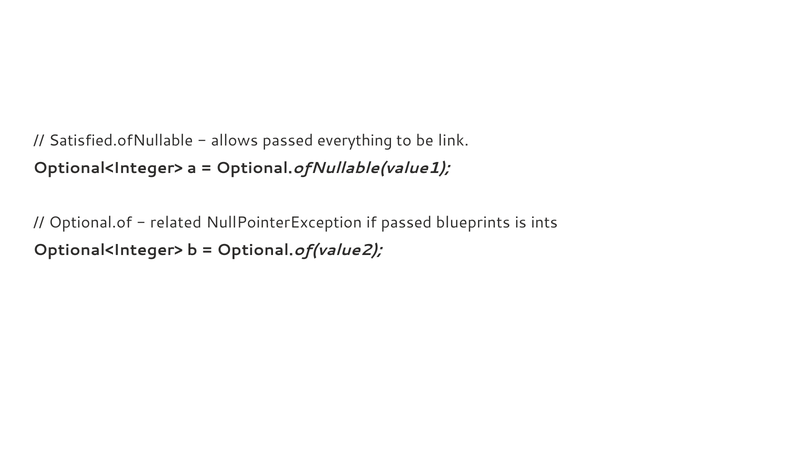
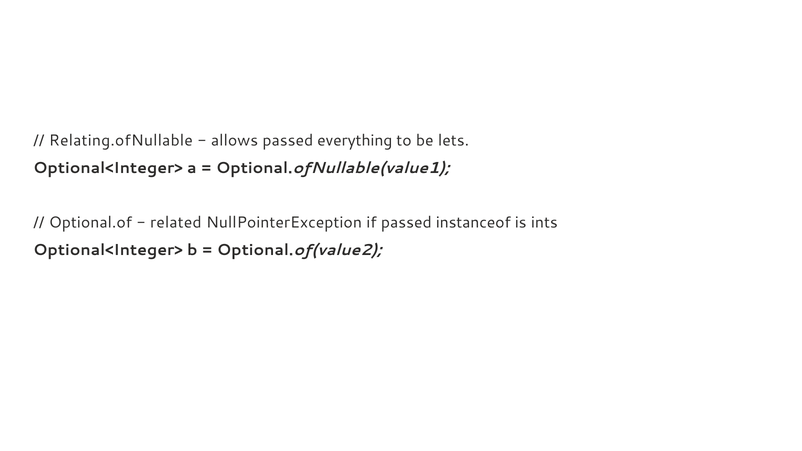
Satisfied.ofNullable: Satisfied.ofNullable -> Relating.ofNullable
link: link -> lets
blueprints: blueprints -> instanceof
